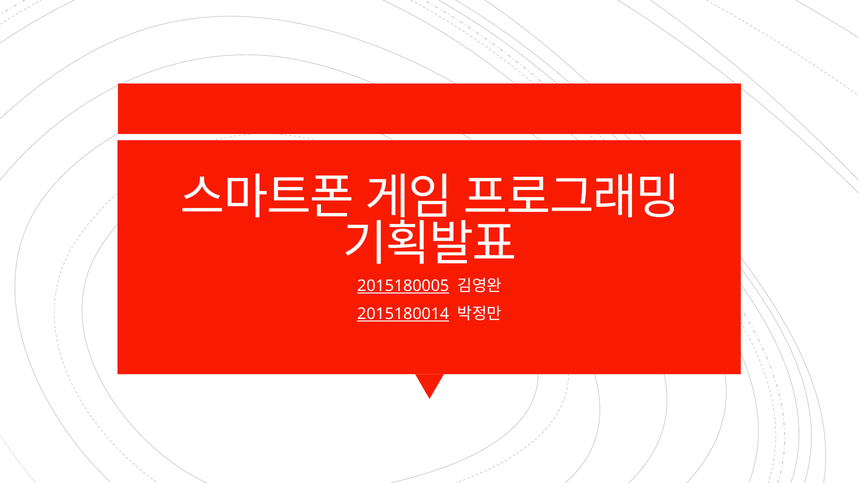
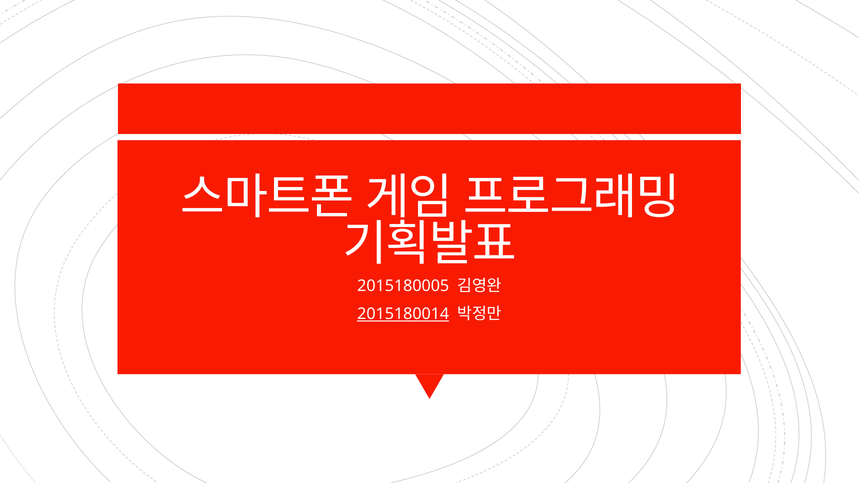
2015180005 underline: present -> none
